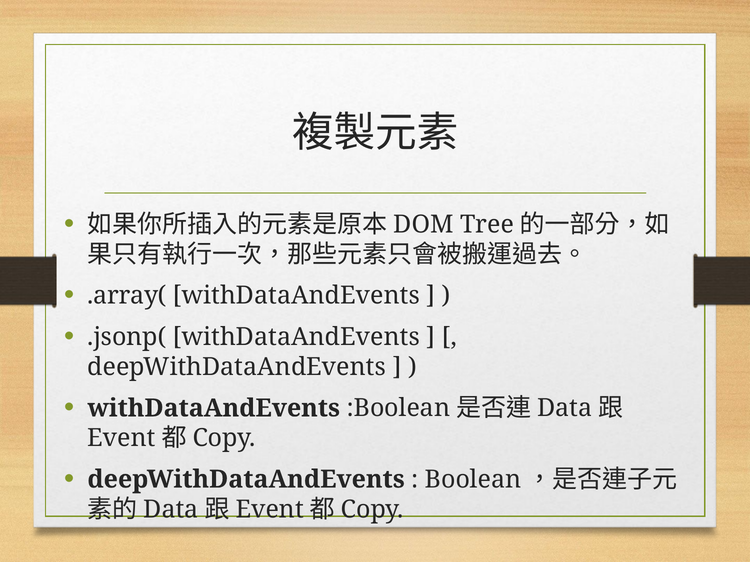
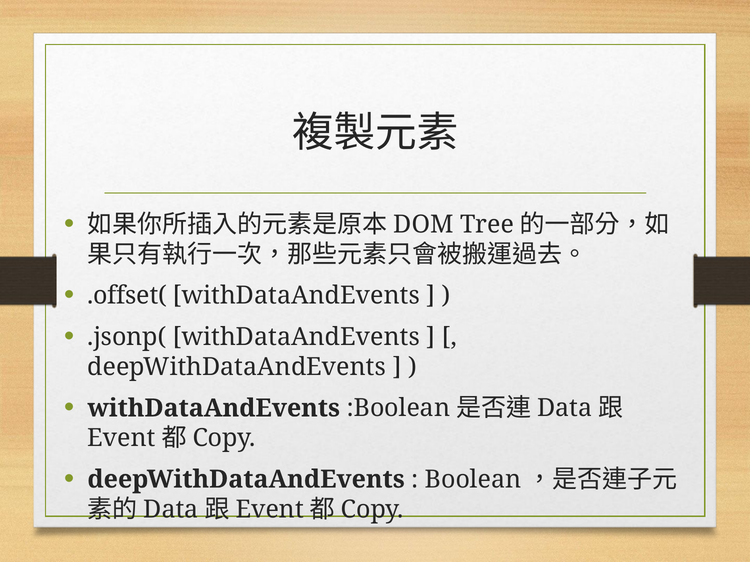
.array(: .array( -> .offset(
